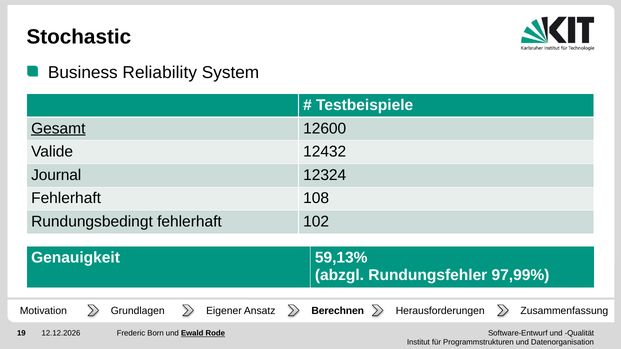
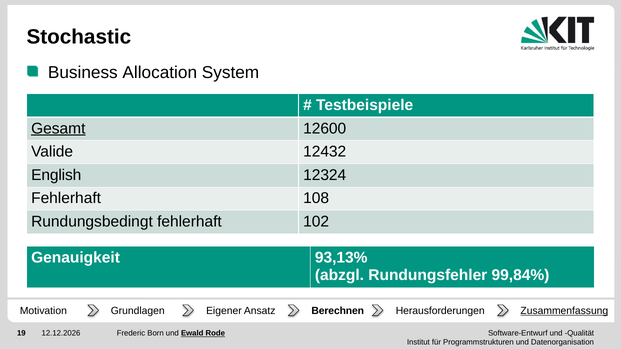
Reliability: Reliability -> Allocation
Journal: Journal -> English
59,13%: 59,13% -> 93,13%
97,99%: 97,99% -> 99,84%
Zusammenfassung underline: none -> present
